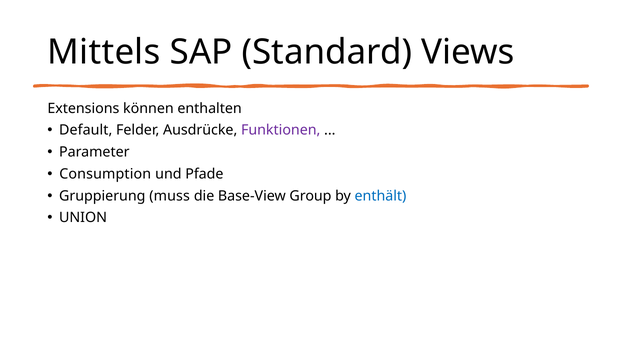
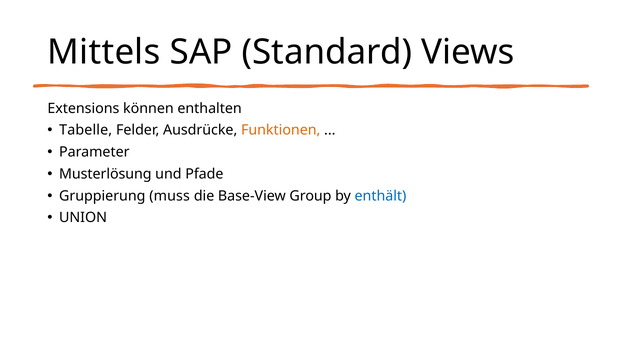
Default: Default -> Tabelle
Funktionen colour: purple -> orange
Consumption: Consumption -> Musterlösung
